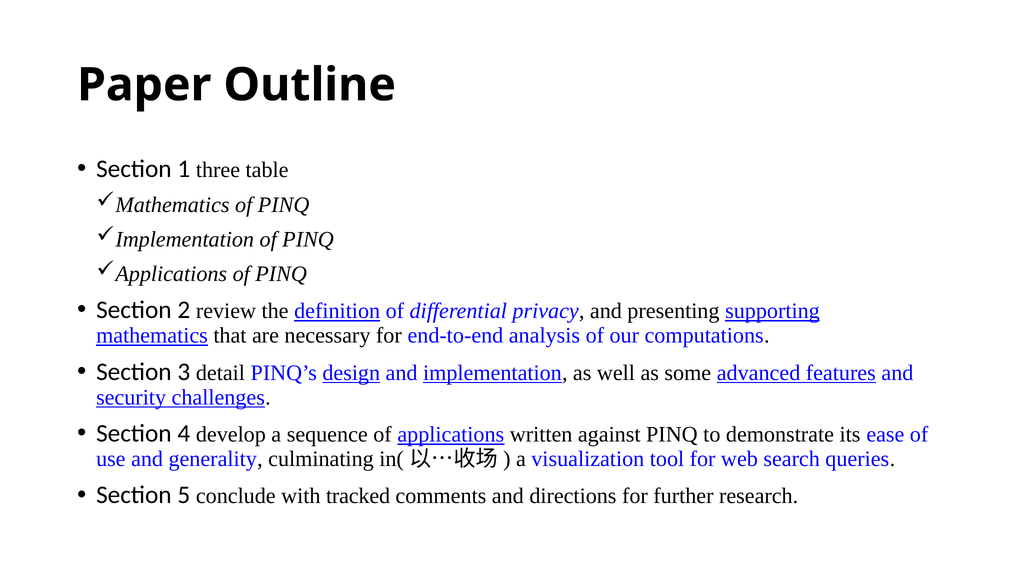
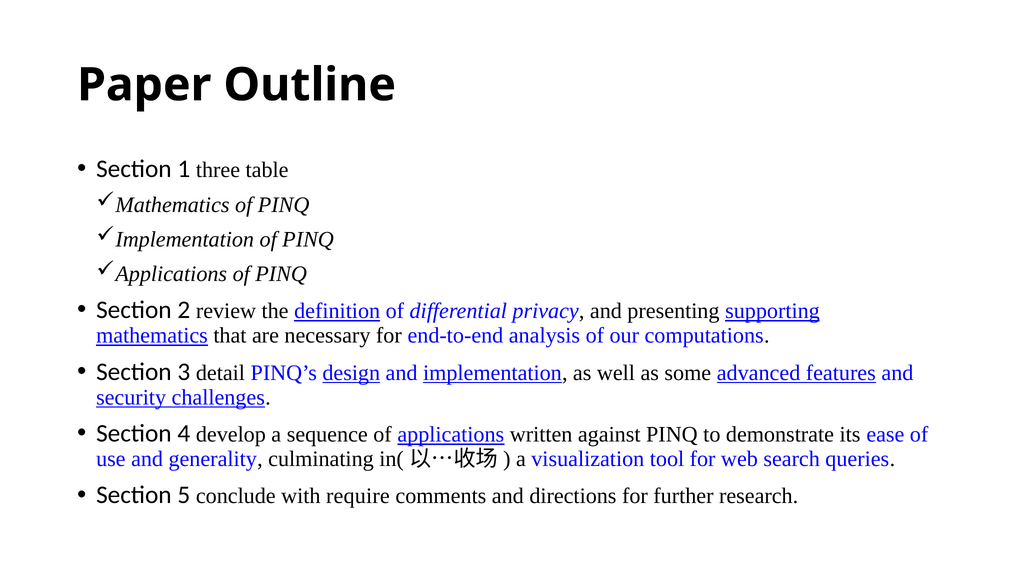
tracked: tracked -> require
